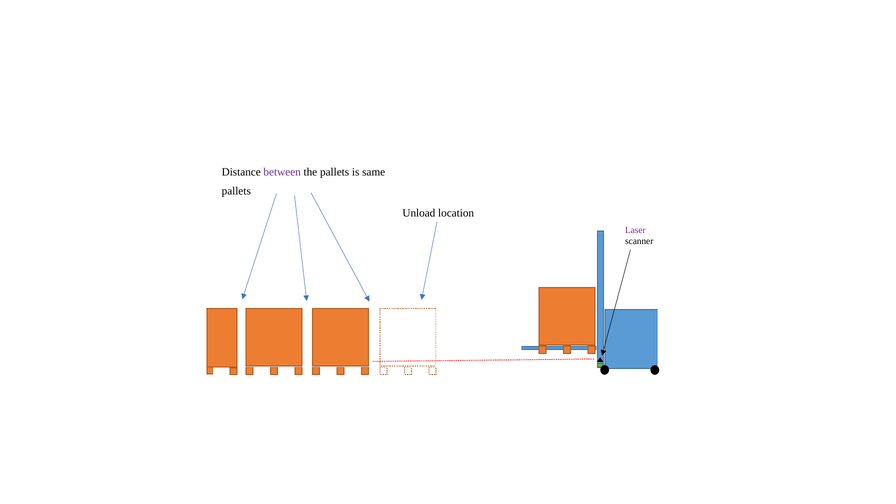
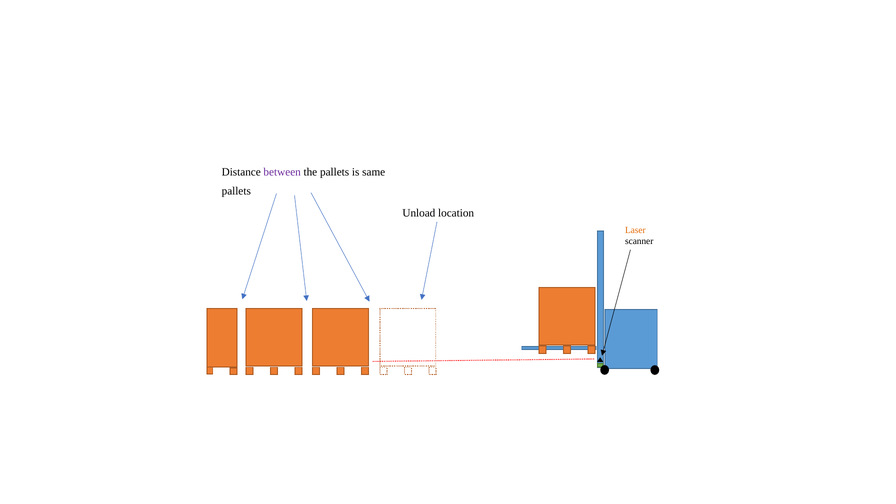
Laser colour: purple -> orange
